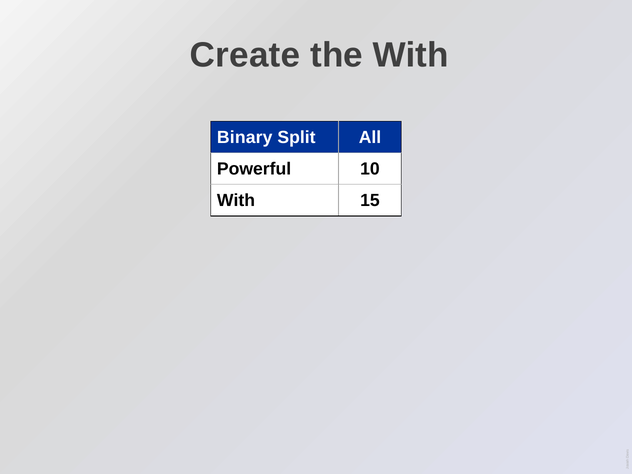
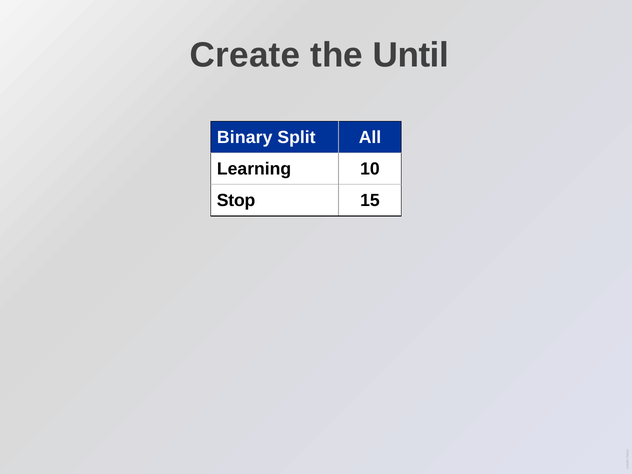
the With: With -> Until
Powerful: Powerful -> Learning
With at (236, 200): With -> Stop
